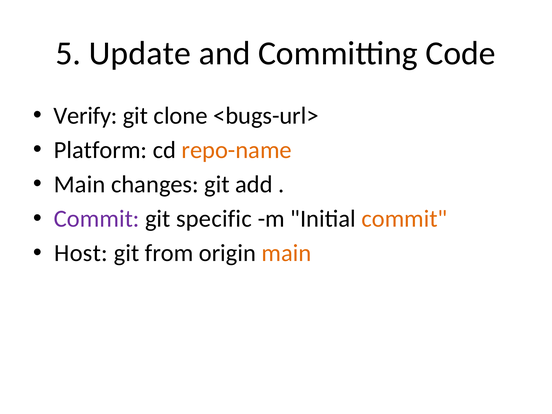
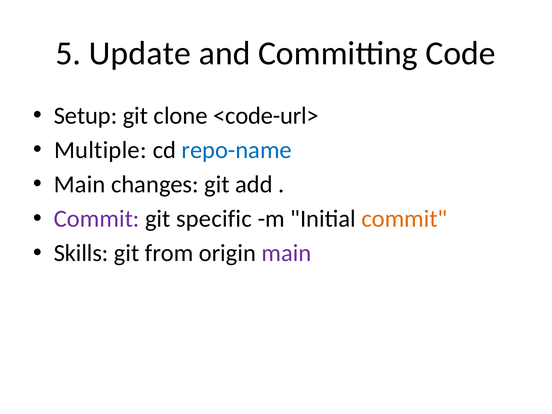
Verify: Verify -> Setup
<bugs-url>: <bugs-url> -> <code-url>
Platform: Platform -> Multiple
repo-name colour: orange -> blue
Host: Host -> Skills
main at (286, 253) colour: orange -> purple
